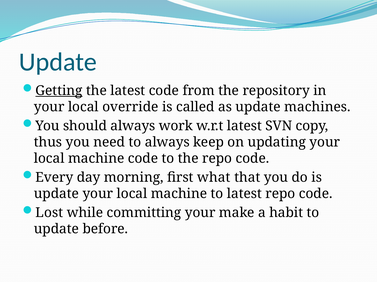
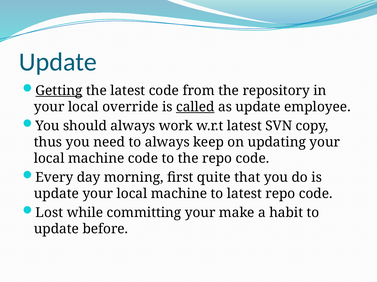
called underline: none -> present
machines: machines -> employee
what: what -> quite
